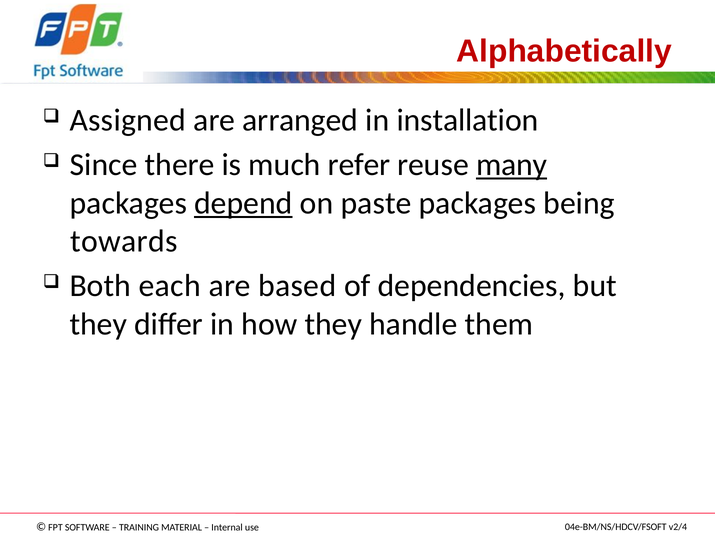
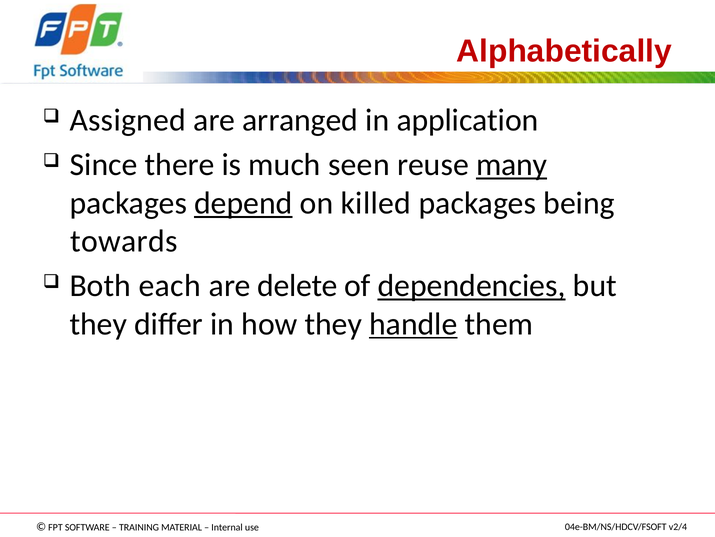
installation: installation -> application
refer: refer -> seen
paste: paste -> killed
based: based -> delete
dependencies underline: none -> present
handle underline: none -> present
